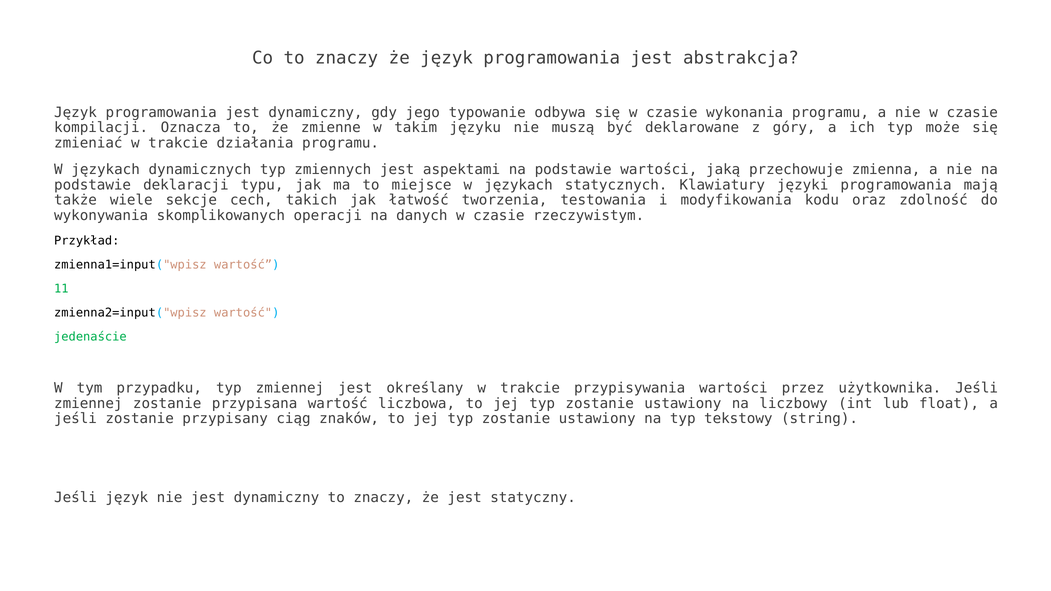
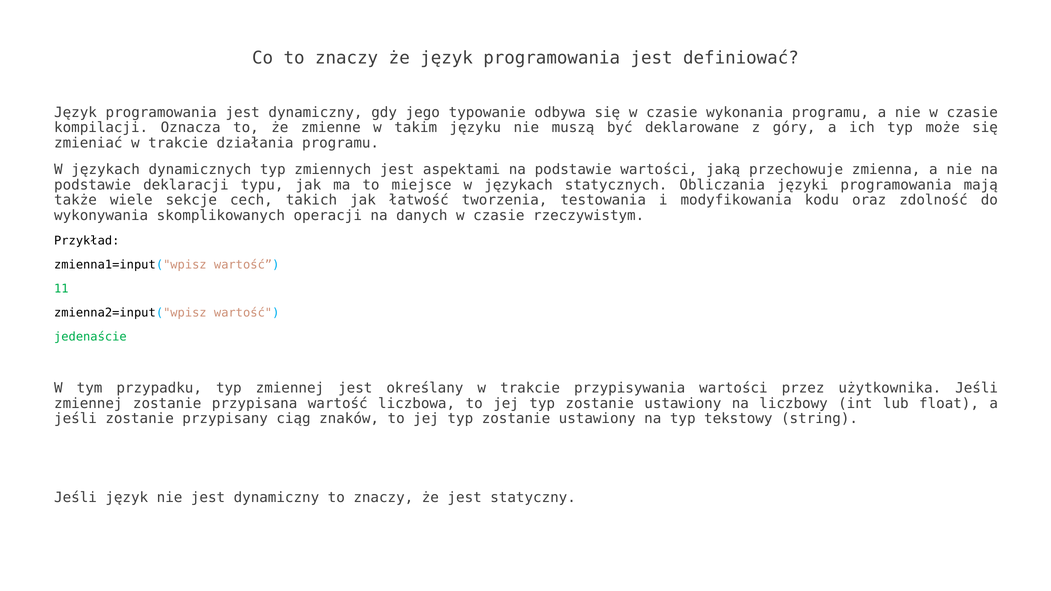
abstrakcja: abstrakcja -> definiować
Klawiatury: Klawiatury -> Obliczania
